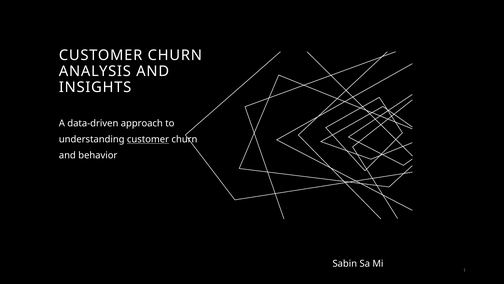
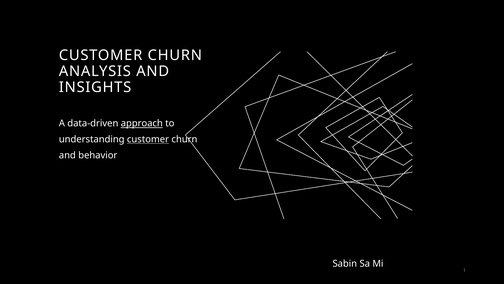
approach underline: none -> present
